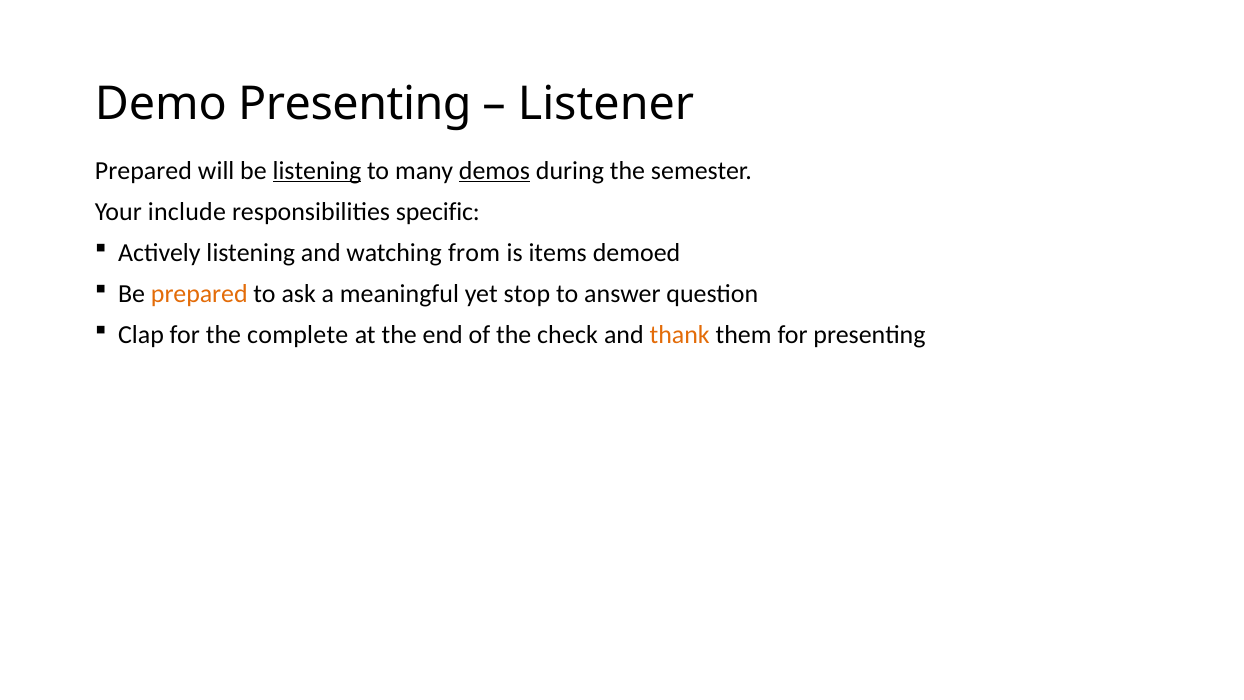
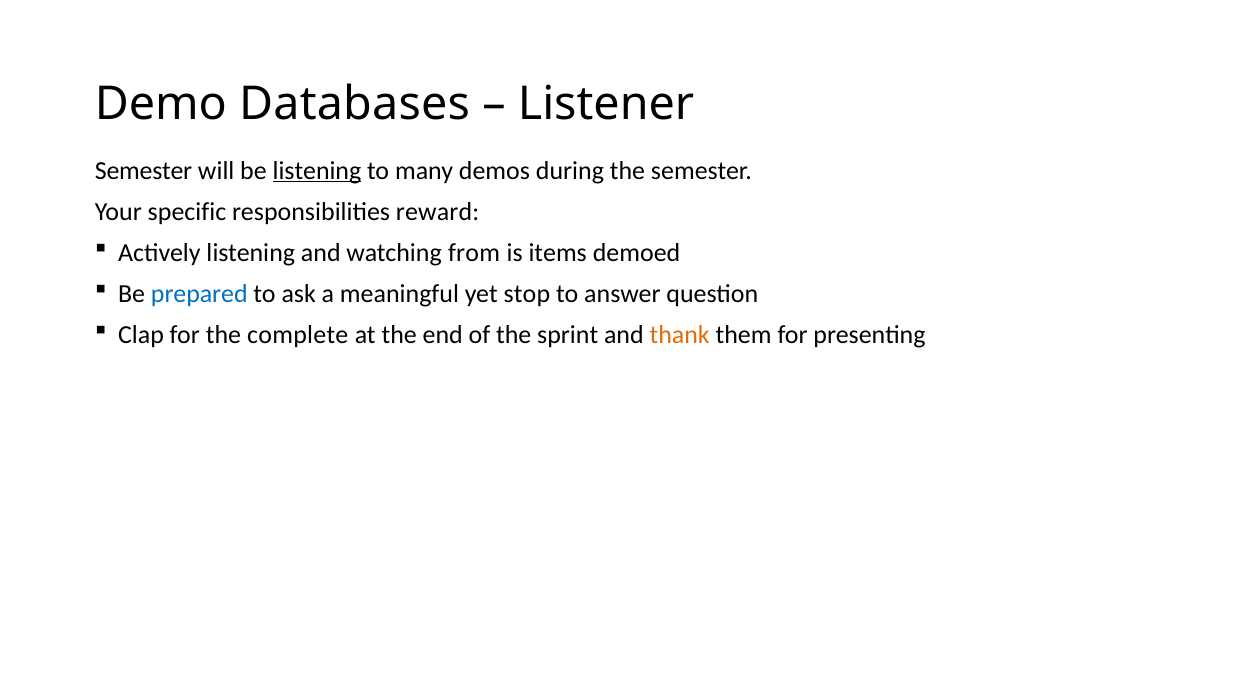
Demo Presenting: Presenting -> Databases
Prepared at (143, 170): Prepared -> Semester
demos underline: present -> none
include: include -> specific
specific: specific -> reward
prepared at (199, 293) colour: orange -> blue
check: check -> sprint
